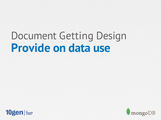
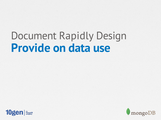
Getting: Getting -> Rapidly
